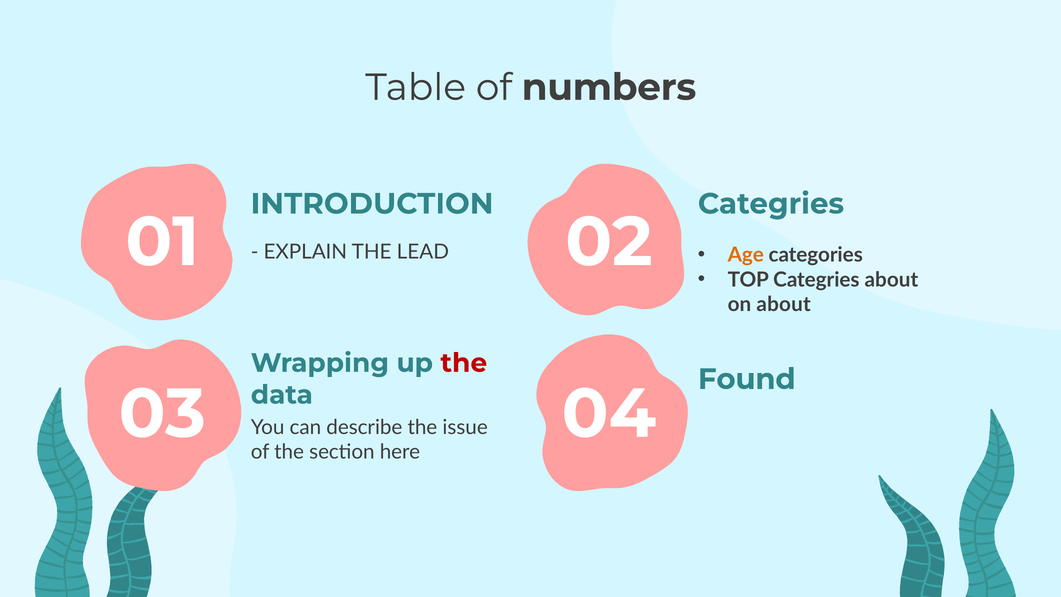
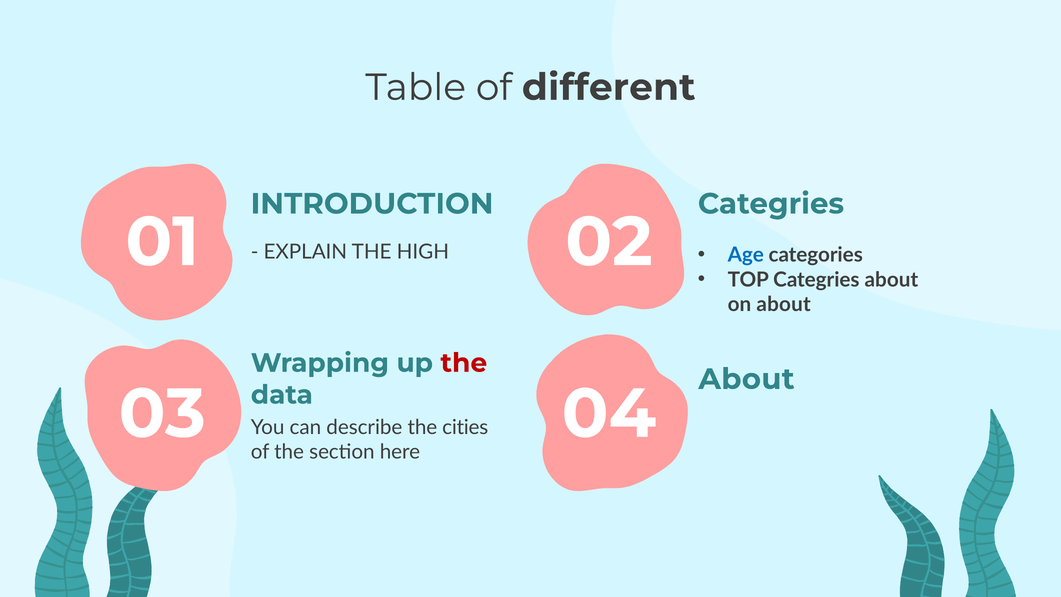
numbers: numbers -> different
LEAD: LEAD -> HIGH
Age colour: orange -> blue
Found at (747, 379): Found -> About
issue: issue -> cities
